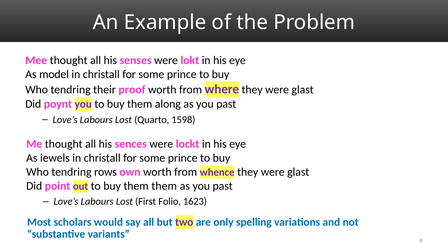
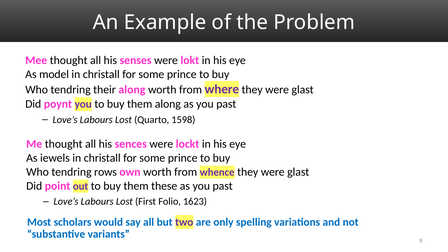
their proof: proof -> along
them them: them -> these
